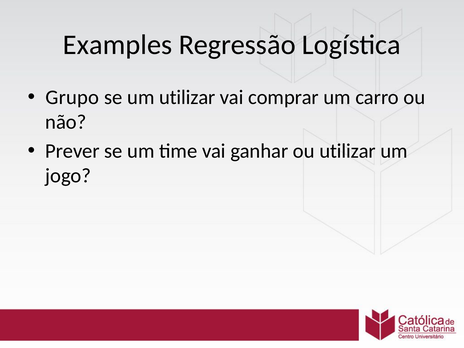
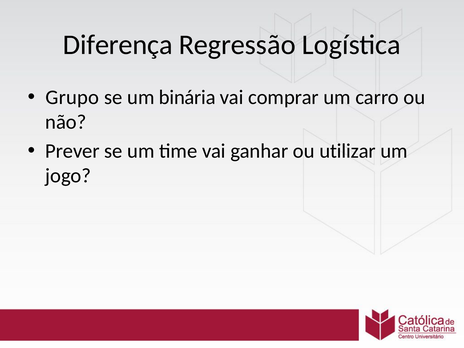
Examples: Examples -> Diferença
um utilizar: utilizar -> binária
